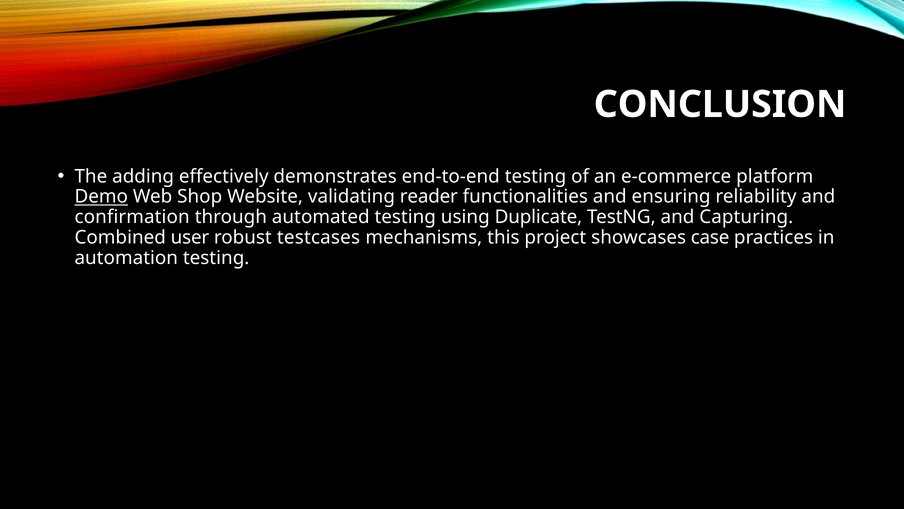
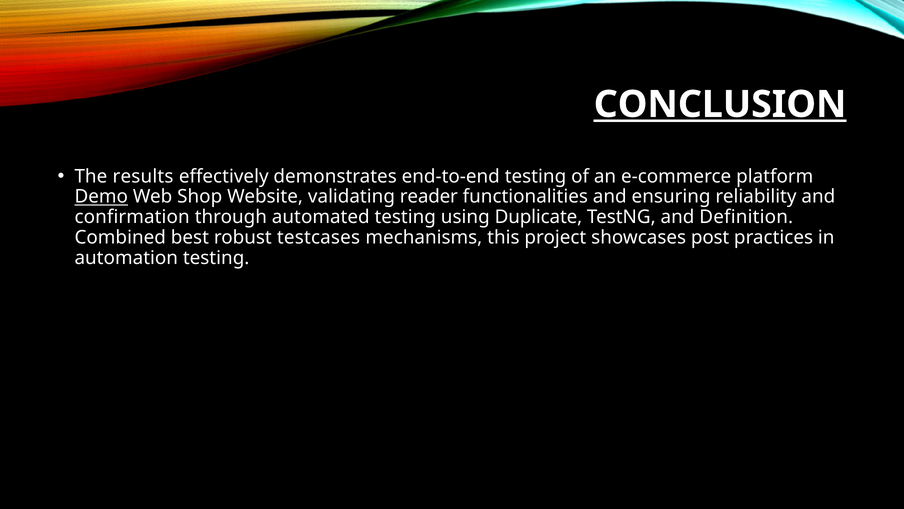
CONCLUSION underline: none -> present
adding: adding -> results
Capturing: Capturing -> Definition
user: user -> best
case: case -> post
